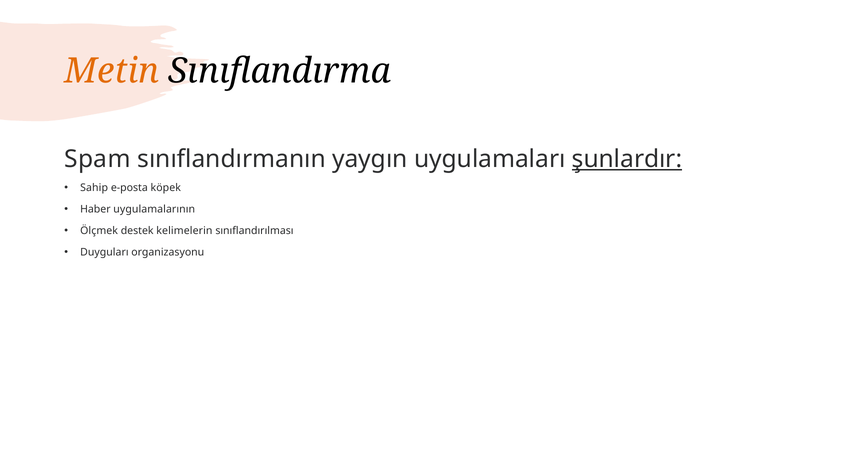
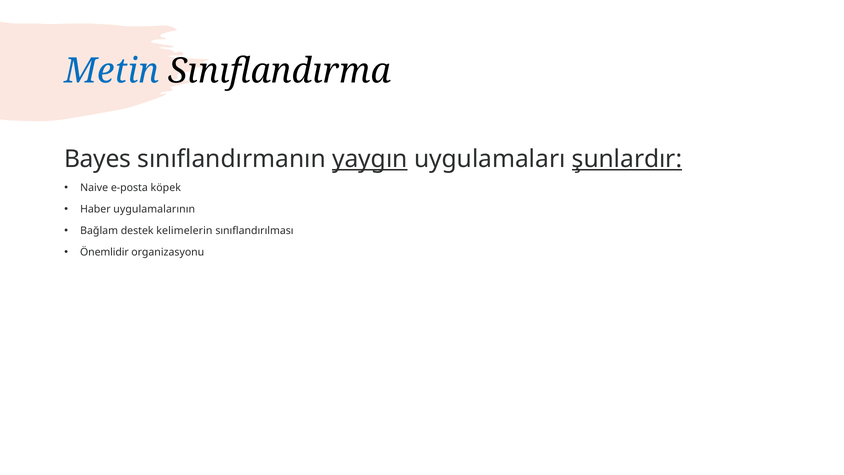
Metin colour: orange -> blue
Spam: Spam -> Bayes
yaygın underline: none -> present
Sahip: Sahip -> Naive
Ölçmek: Ölçmek -> Bağlam
Duyguları: Duyguları -> Önemlidir
